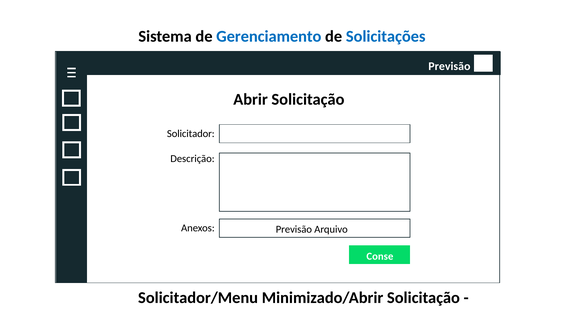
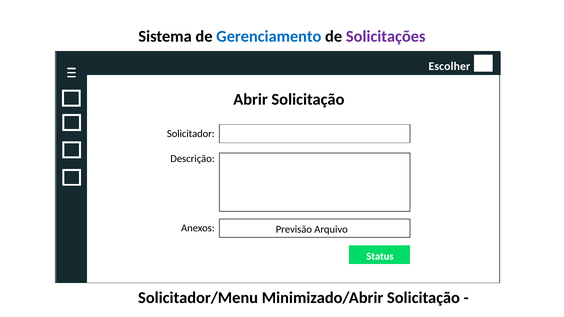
Solicitações colour: blue -> purple
Previsão at (449, 66): Previsão -> Escolher
Conse: Conse -> Status
